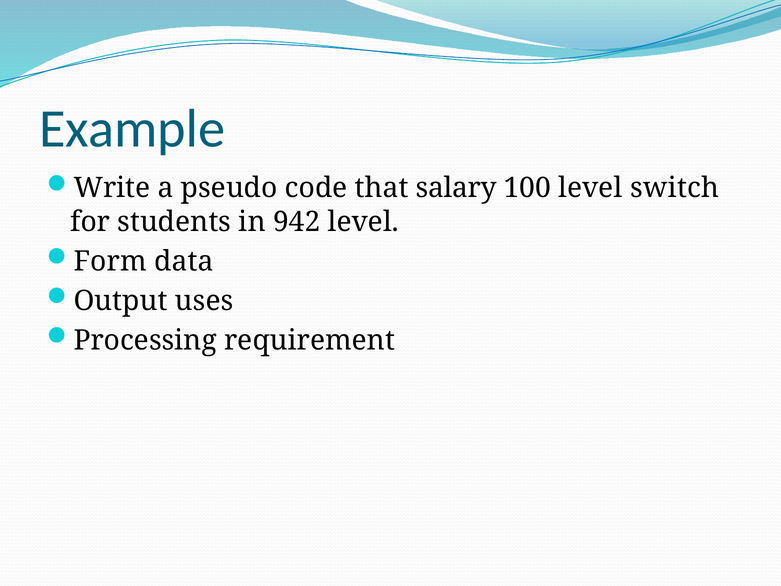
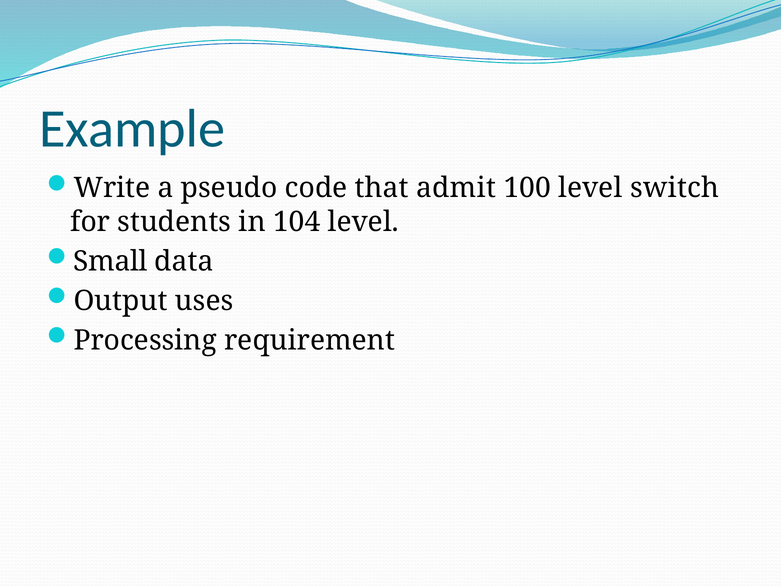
salary: salary -> admit
942: 942 -> 104
Form: Form -> Small
